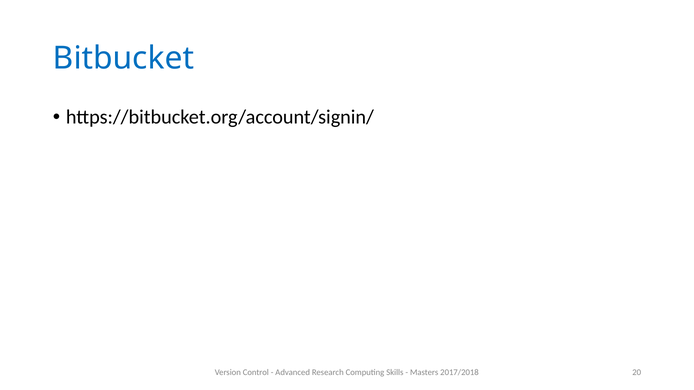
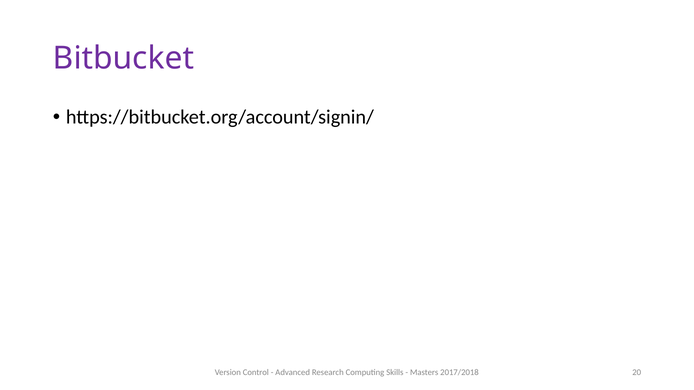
Bitbucket colour: blue -> purple
